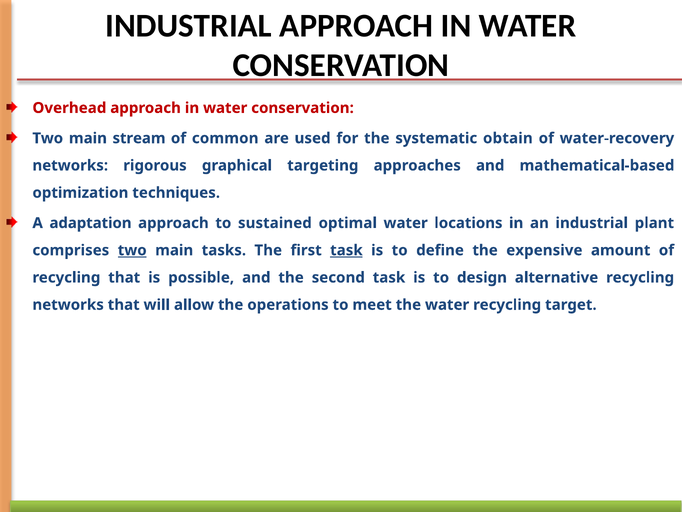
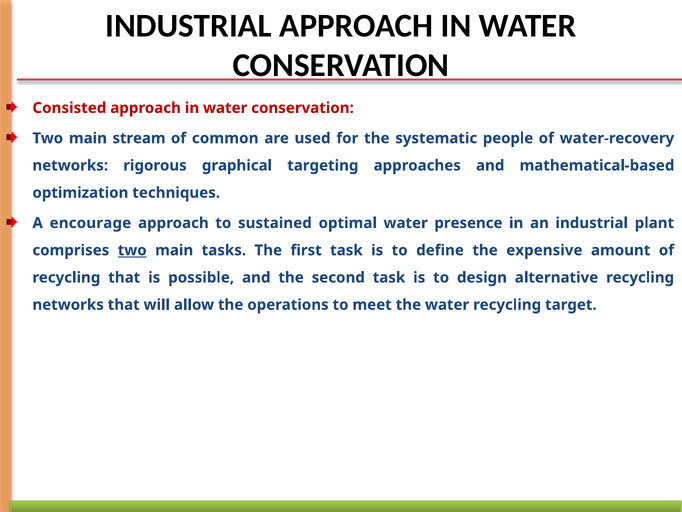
Overhead: Overhead -> Consisted
obtain: obtain -> people
adaptation: adaptation -> encourage
locations: locations -> presence
task at (346, 250) underline: present -> none
